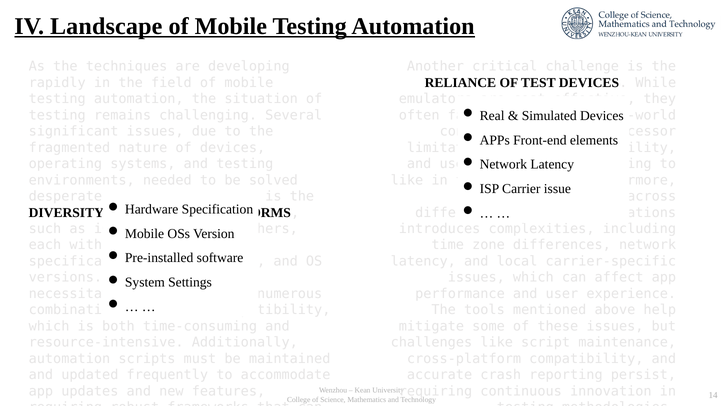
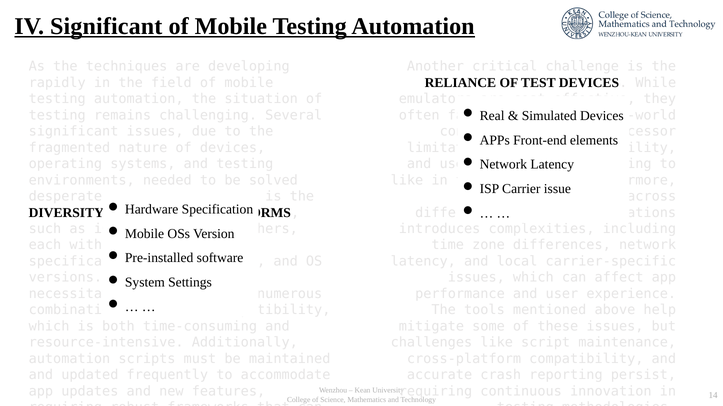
IV Landscape: Landscape -> Significant
